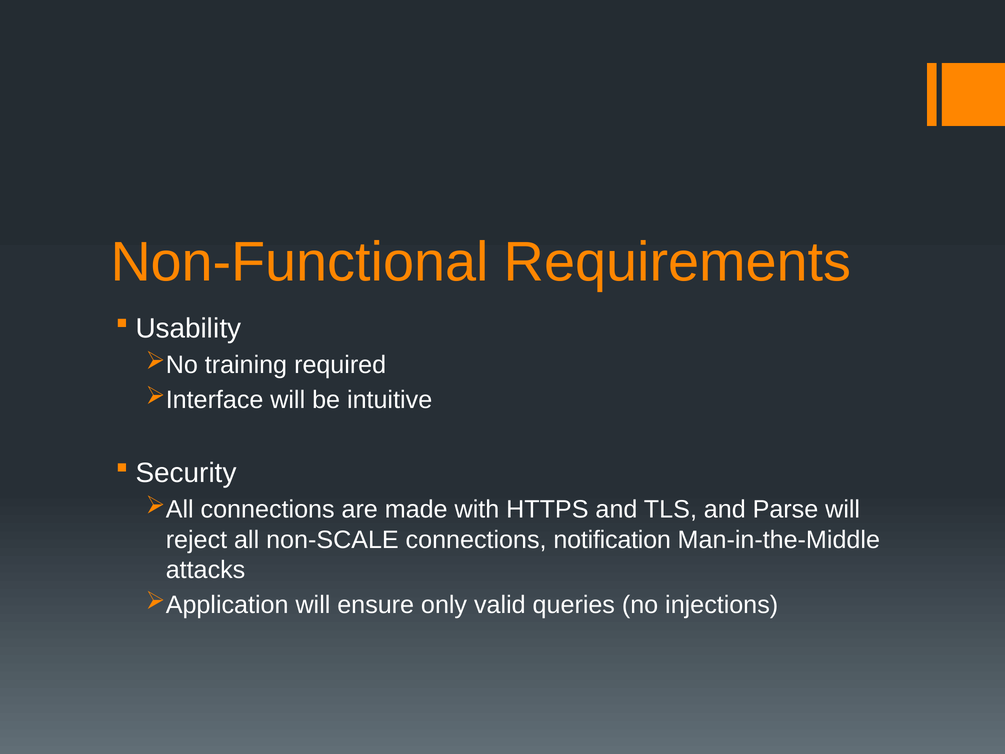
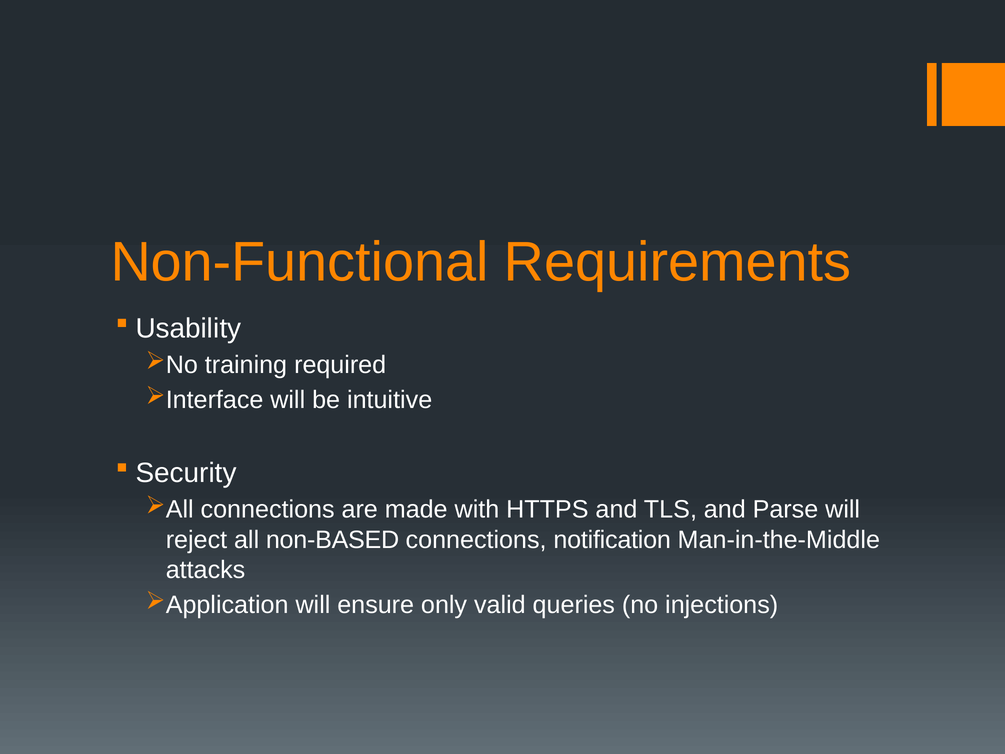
non-SCALE: non-SCALE -> non-BASED
